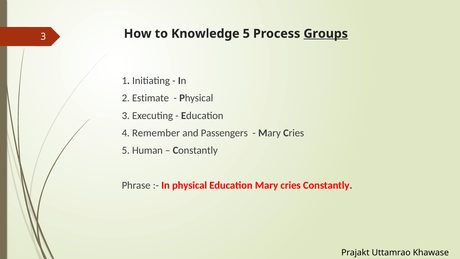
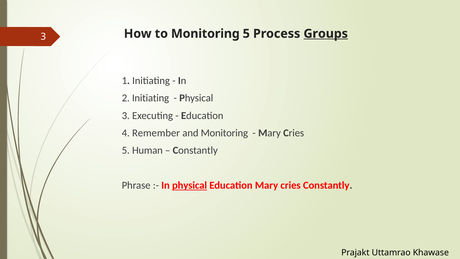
to Knowledge: Knowledge -> Monitoring
2 Estimate: Estimate -> Initiating
and Passengers: Passengers -> Monitoring
physical at (190, 185) underline: none -> present
